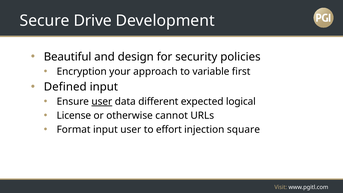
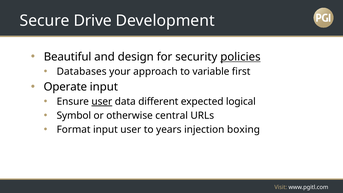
policies underline: none -> present
Encryption: Encryption -> Databases
Defined: Defined -> Operate
License: License -> Symbol
cannot: cannot -> central
effort: effort -> years
square: square -> boxing
